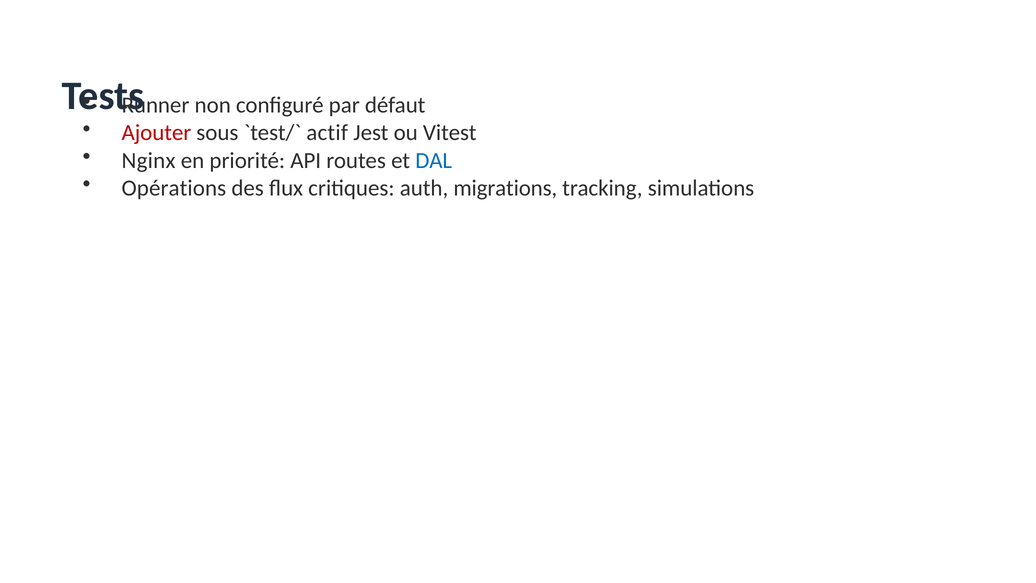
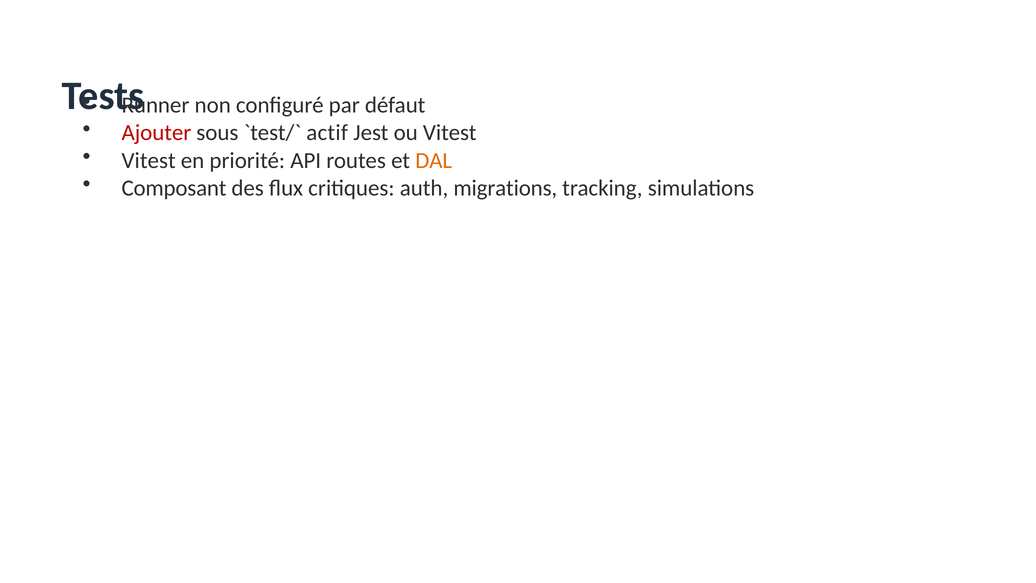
Nginx at (149, 160): Nginx -> Vitest
DAL colour: blue -> orange
Opérations: Opérations -> Composant
